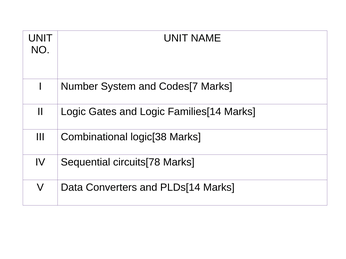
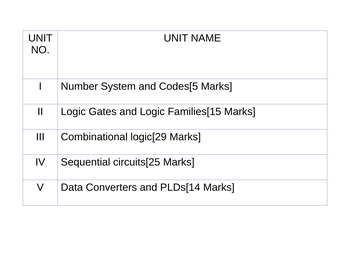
Codes[7: Codes[7 -> Codes[5
Families[14: Families[14 -> Families[15
logic[38: logic[38 -> logic[29
circuits[78: circuits[78 -> circuits[25
